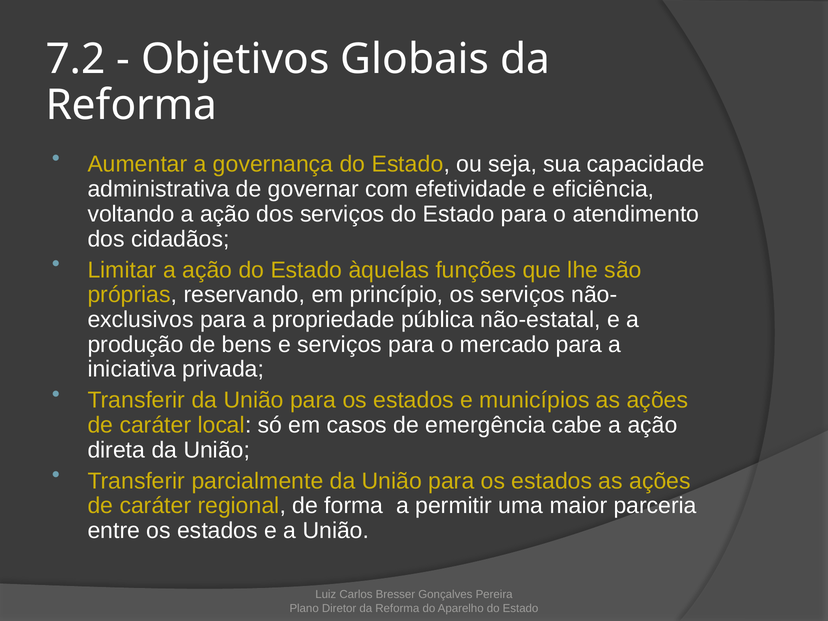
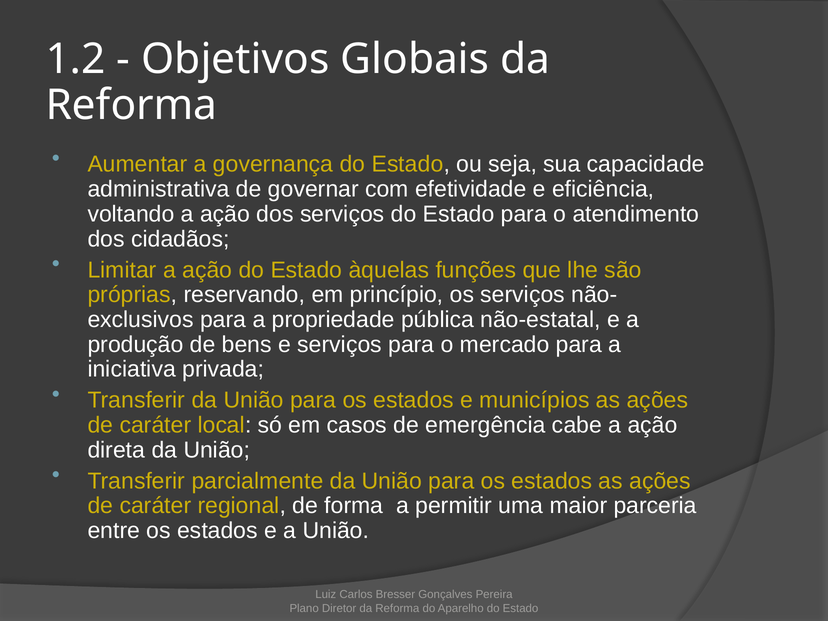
7.2: 7.2 -> 1.2
